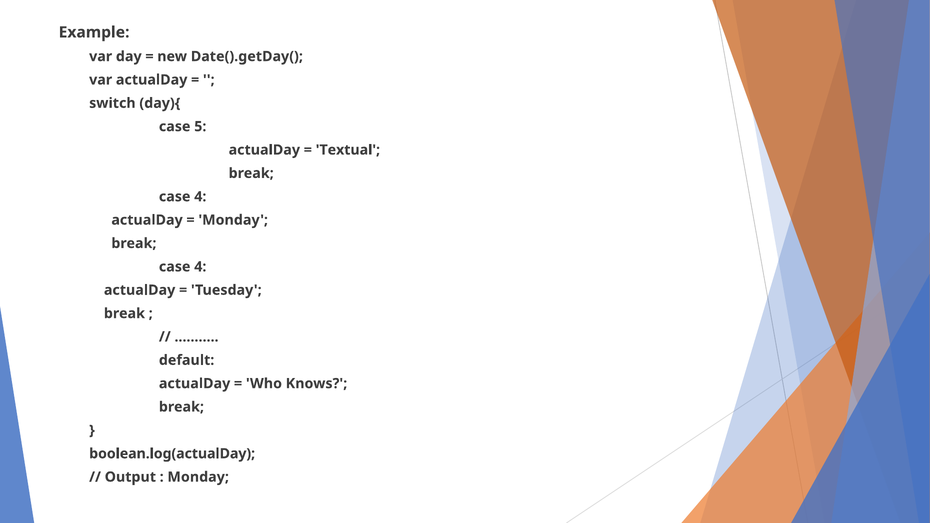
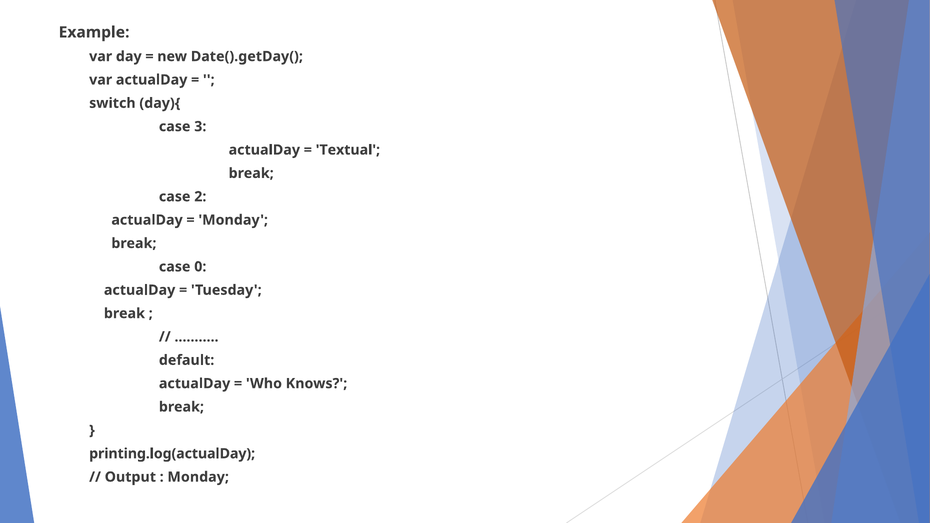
5: 5 -> 3
4 at (200, 197): 4 -> 2
4 at (200, 267): 4 -> 0
boolean.log(actualDay: boolean.log(actualDay -> printing.log(actualDay
